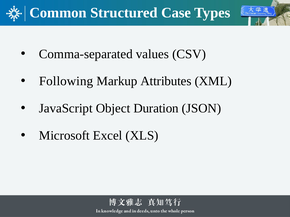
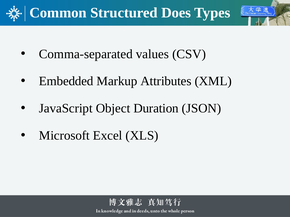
Case: Case -> Does
Following: Following -> Embedded
